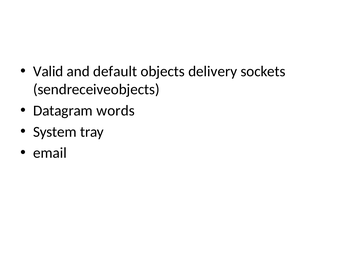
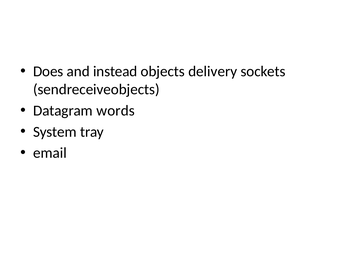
Valid: Valid -> Does
default: default -> instead
